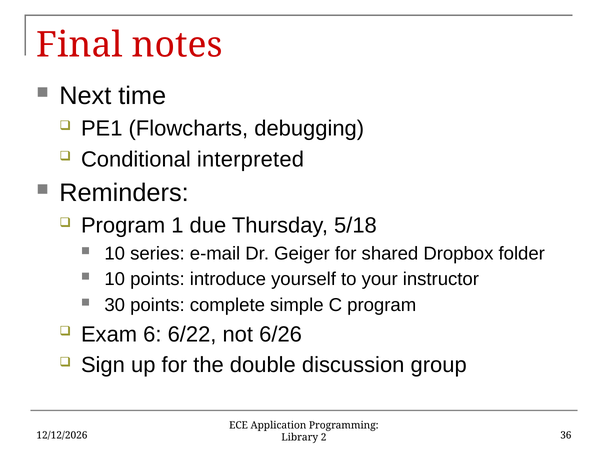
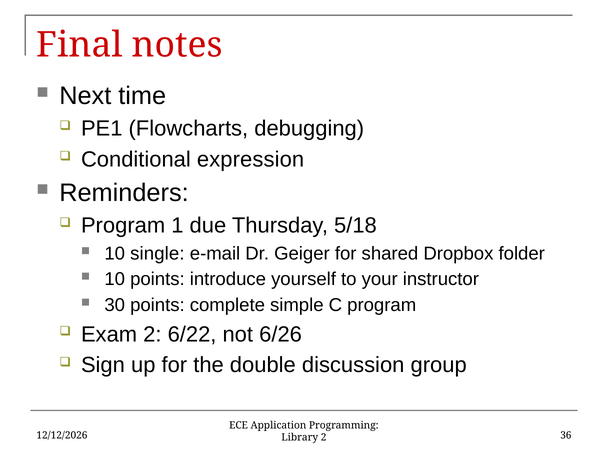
interpreted: interpreted -> expression
series: series -> single
Exam 6: 6 -> 2
